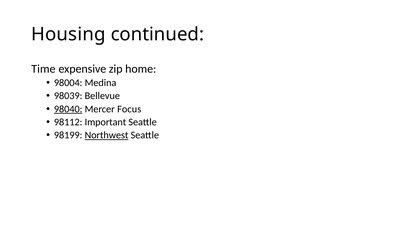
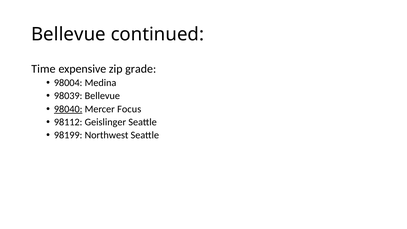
Housing at (68, 34): Housing -> Bellevue
home: home -> grade
Important: Important -> Geislinger
Northwest underline: present -> none
